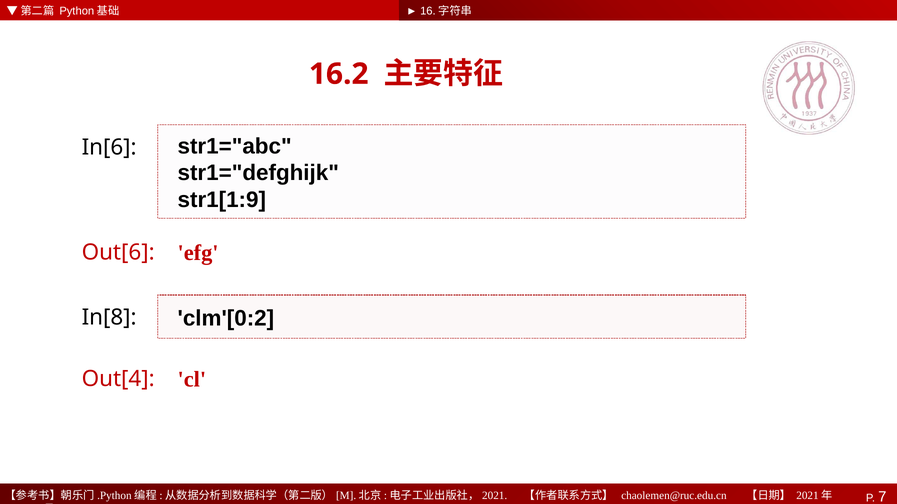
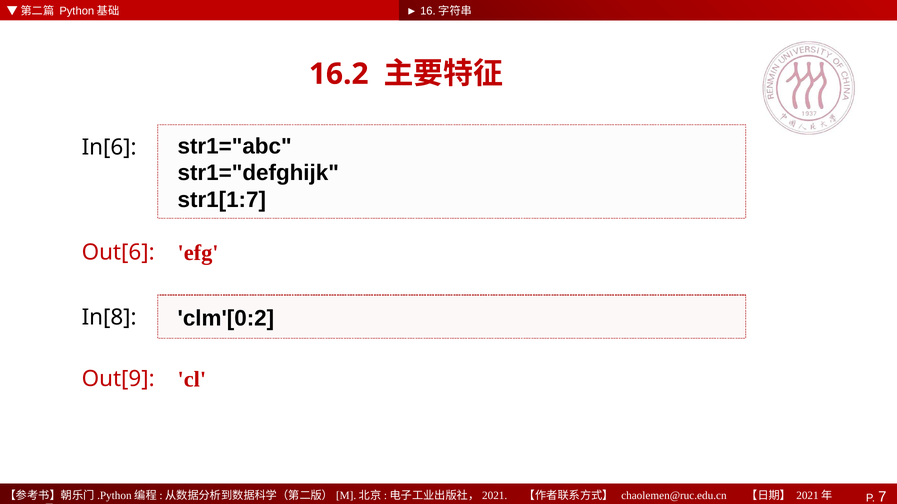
str1[1:9: str1[1:9 -> str1[1:7
Out[4: Out[4 -> Out[9
